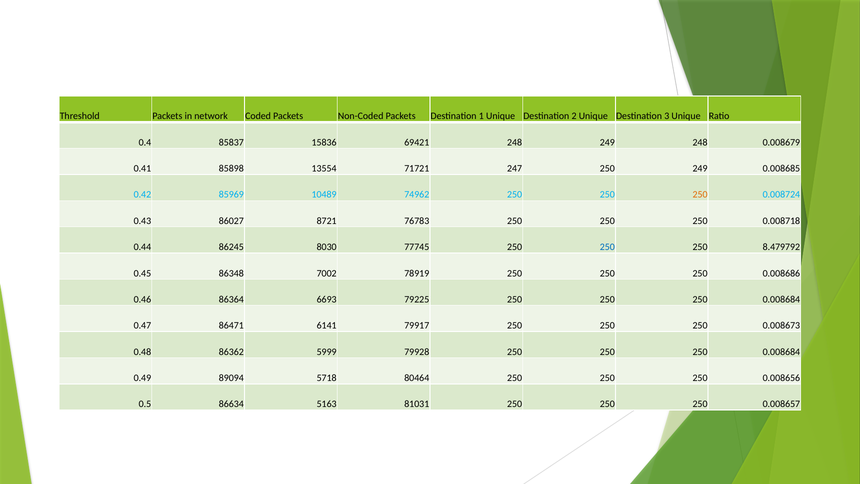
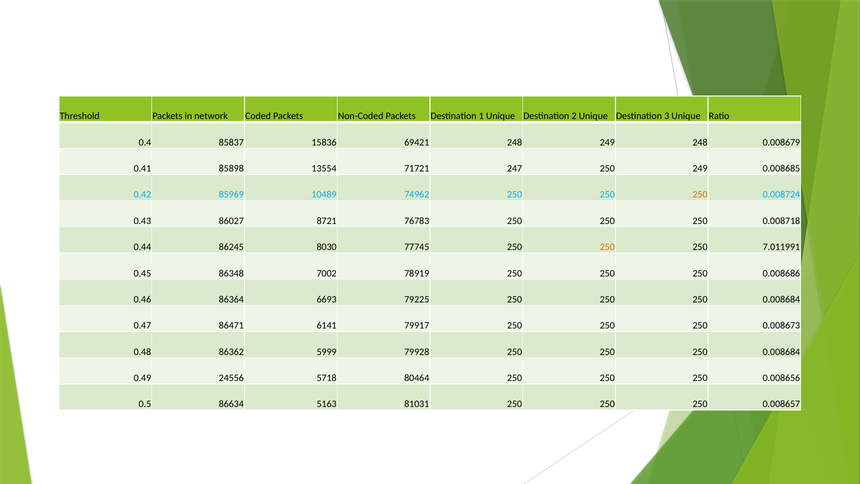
250 at (607, 247) colour: blue -> orange
8.479792: 8.479792 -> 7.011991
89094: 89094 -> 24556
